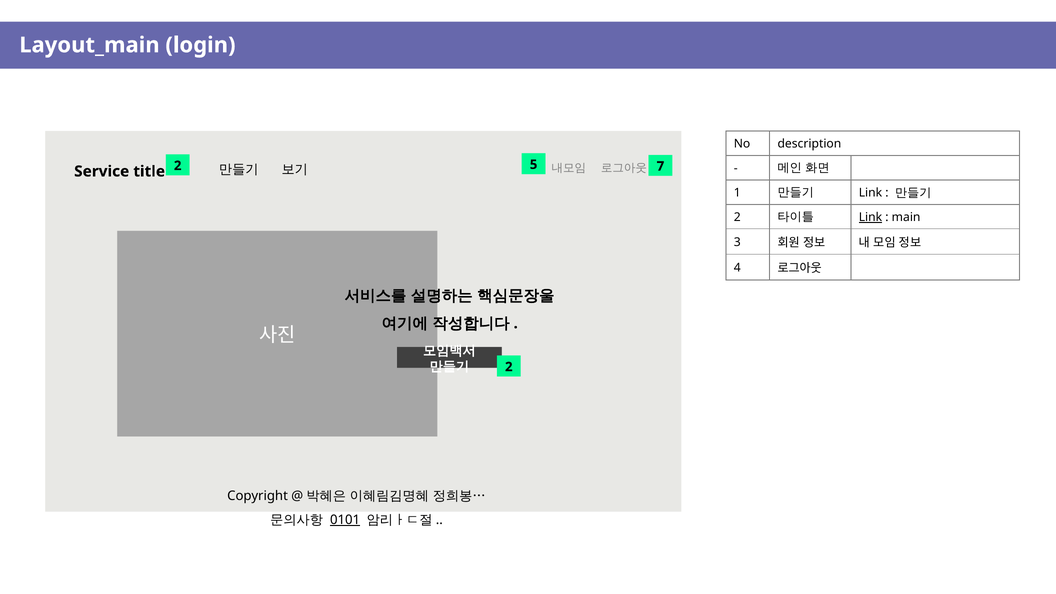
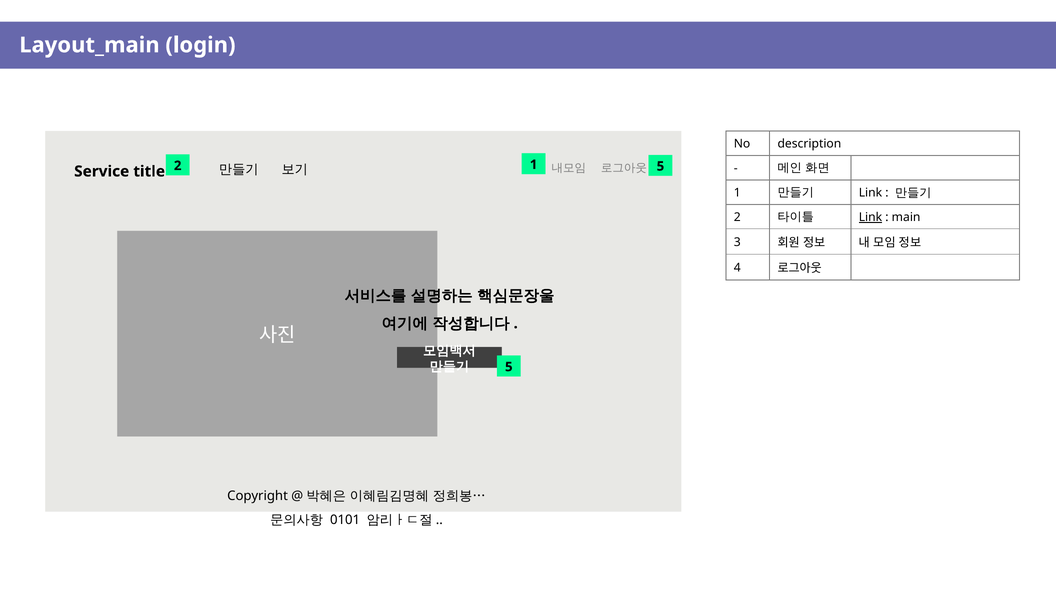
2 5: 5 -> 1
7 at (660, 166): 7 -> 5
2 at (509, 367): 2 -> 5
0101 underline: present -> none
